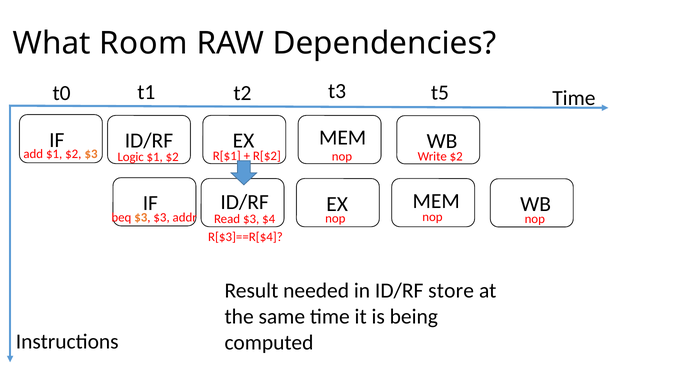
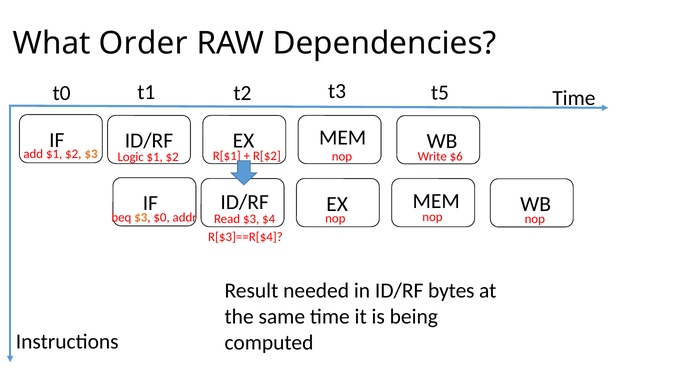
Room: Room -> Order
Write $2: $2 -> $6
$3 $3: $3 -> $0
store: store -> bytes
